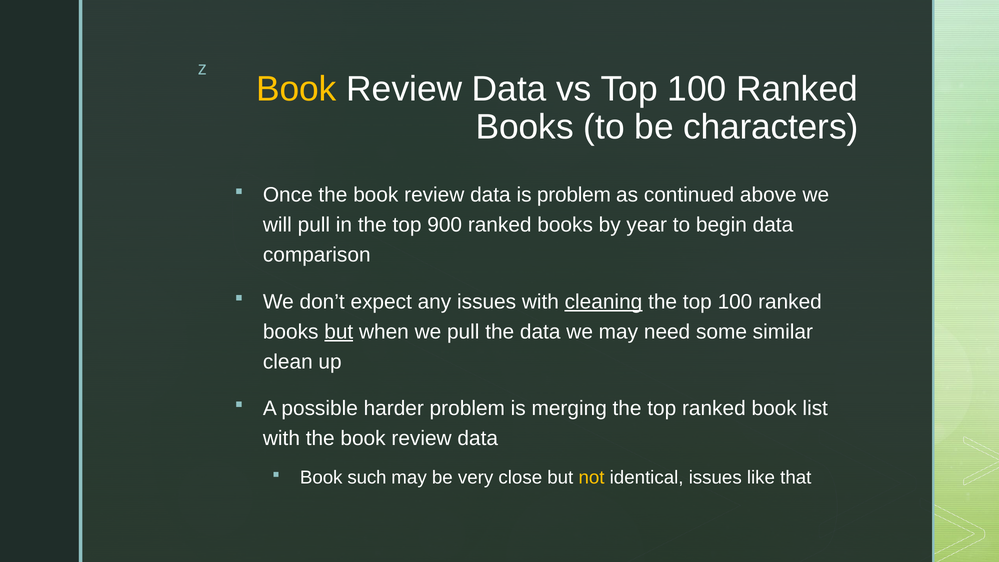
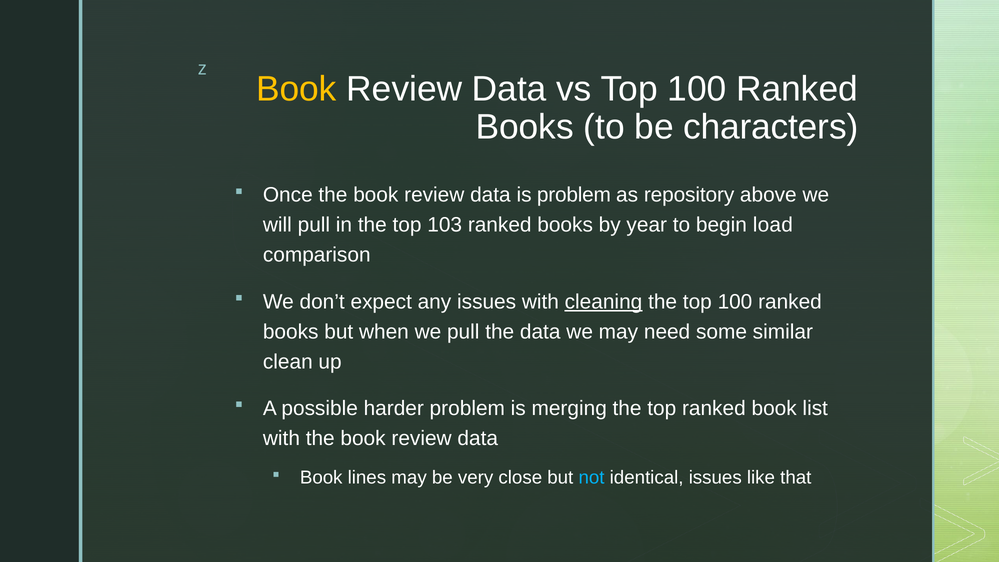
continued: continued -> repository
900: 900 -> 103
begin data: data -> load
but at (339, 332) underline: present -> none
such: such -> lines
not colour: yellow -> light blue
